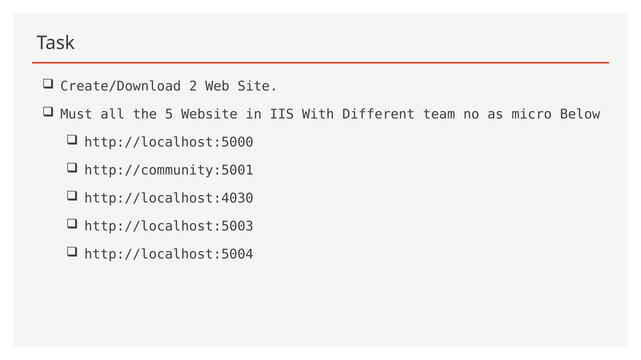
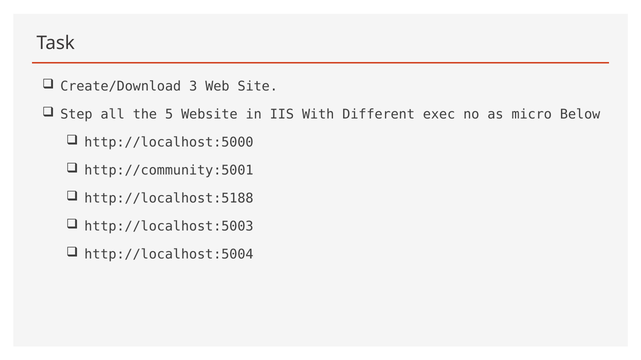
2: 2 -> 3
Must: Must -> Step
team: team -> exec
http://localhost:4030: http://localhost:4030 -> http://localhost:5188
